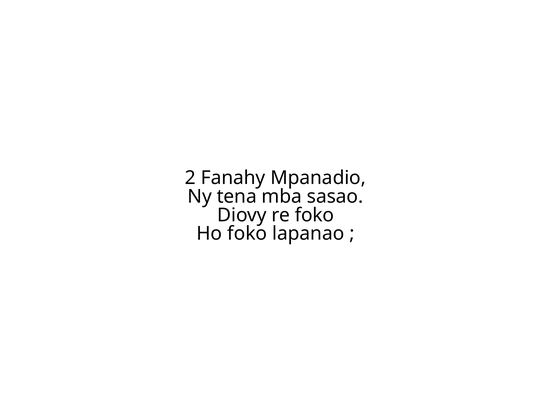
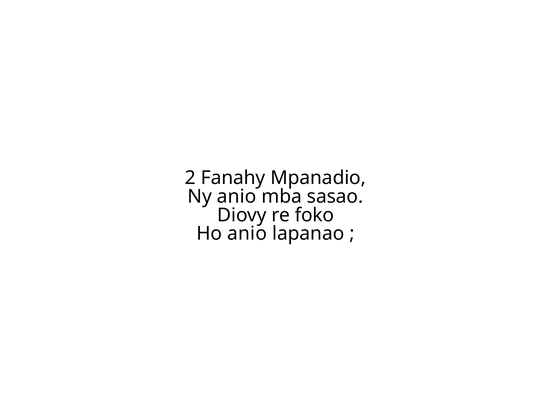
Ny tena: tena -> anio
Ho foko: foko -> anio
